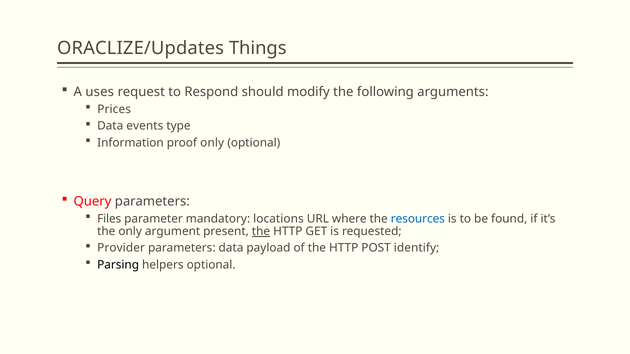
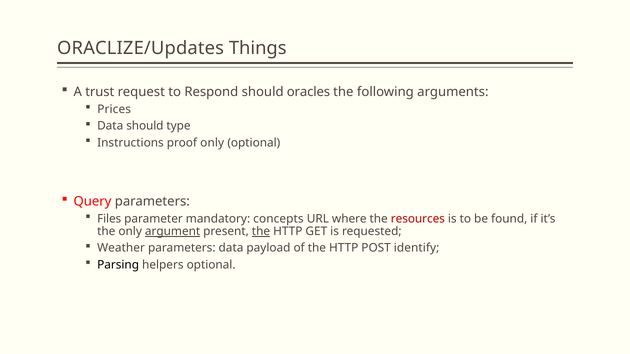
uses: uses -> trust
modify: modify -> oracles
Data events: events -> should
Information: Information -> Instructions
locations: locations -> concepts
resources colour: blue -> red
argument underline: none -> present
Provider: Provider -> Weather
